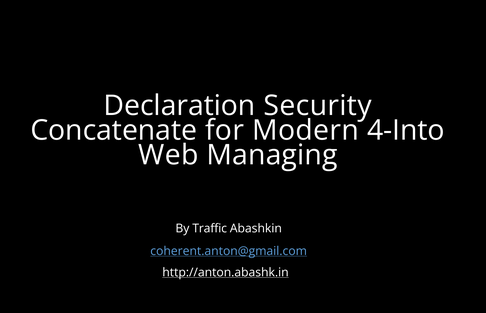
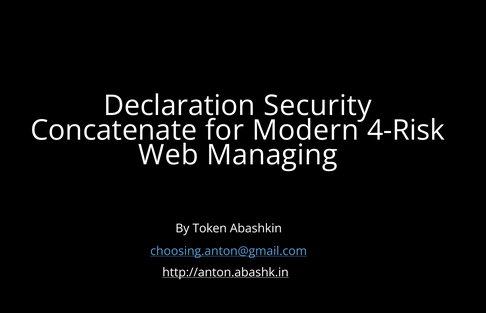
4-Into: 4-Into -> 4-Risk
Traffic: Traffic -> Token
coherent.anton@gmail.com: coherent.anton@gmail.com -> choosing.anton@gmail.com
